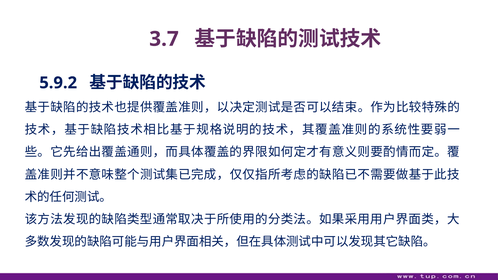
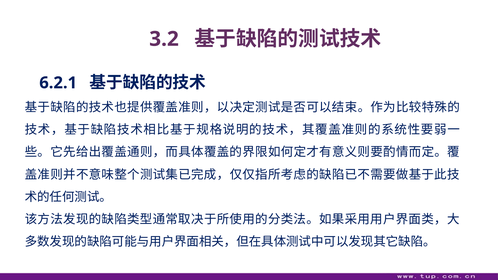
3.7: 3.7 -> 3.2
5.9.2: 5.9.2 -> 6.2.1
